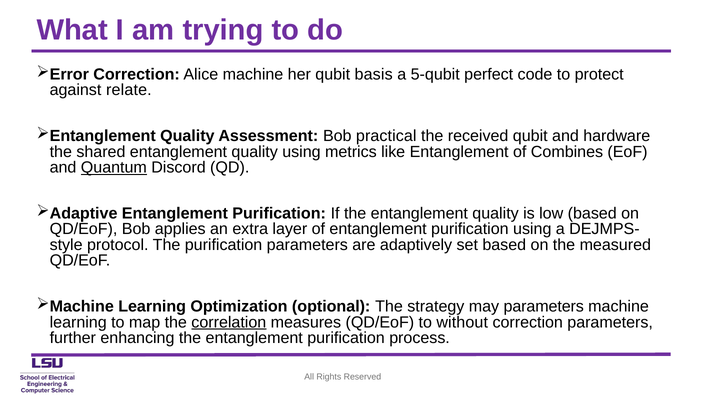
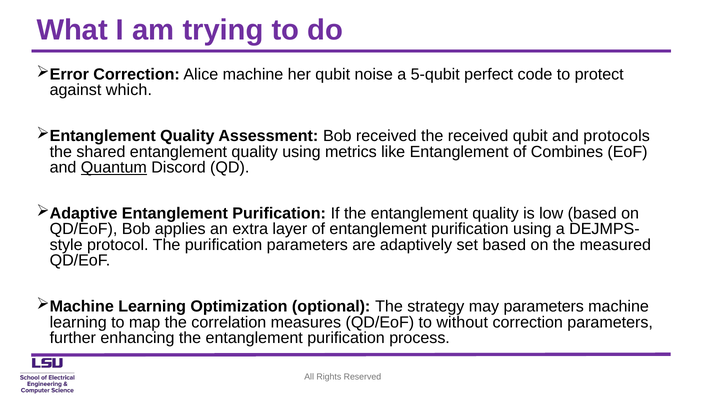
basis: basis -> noise
relate: relate -> which
Bob practical: practical -> received
hardware: hardware -> protocols
correlation underline: present -> none
